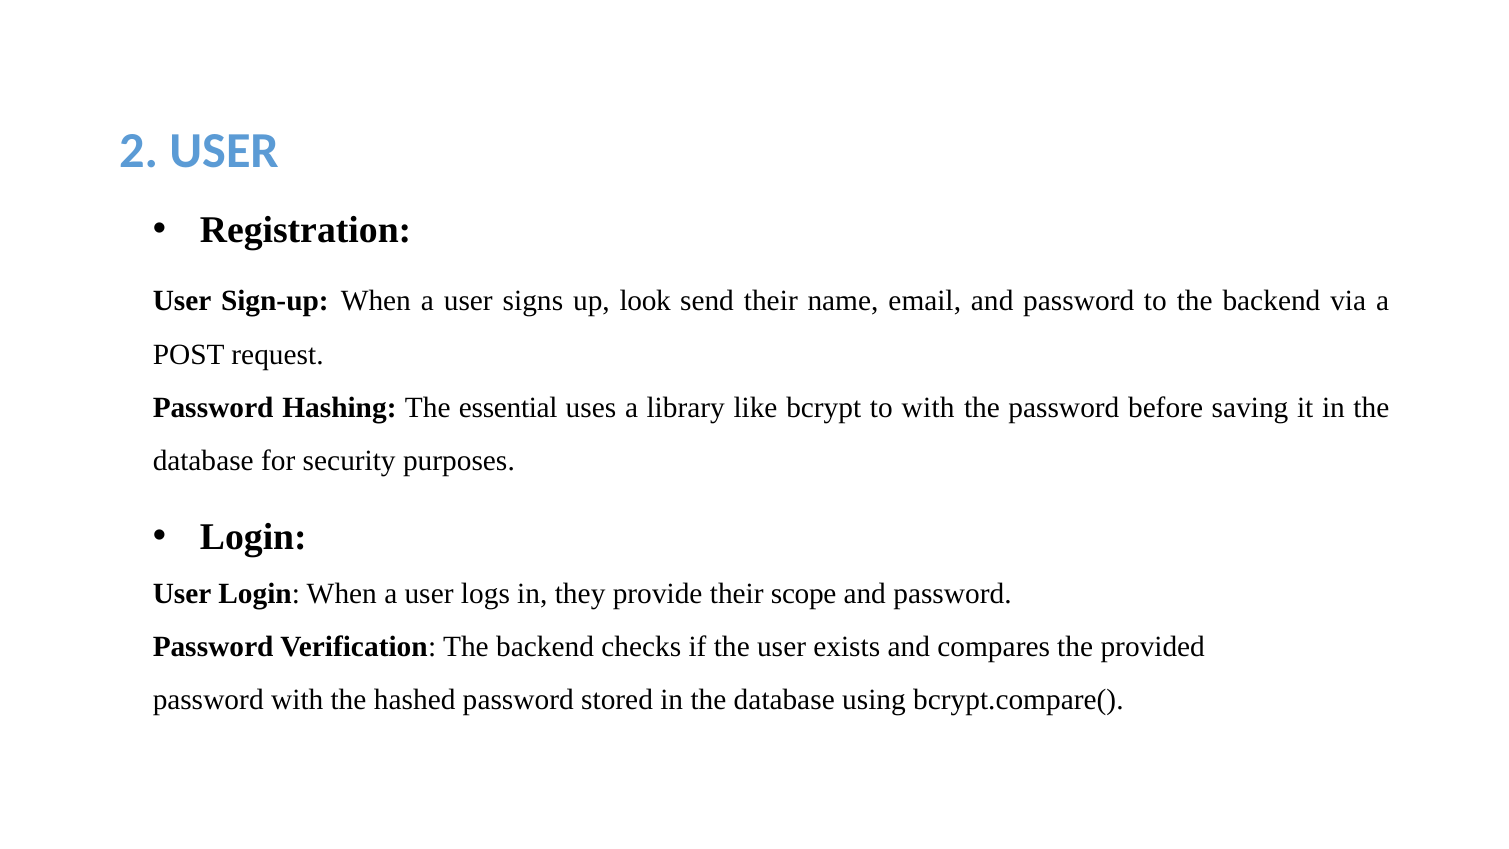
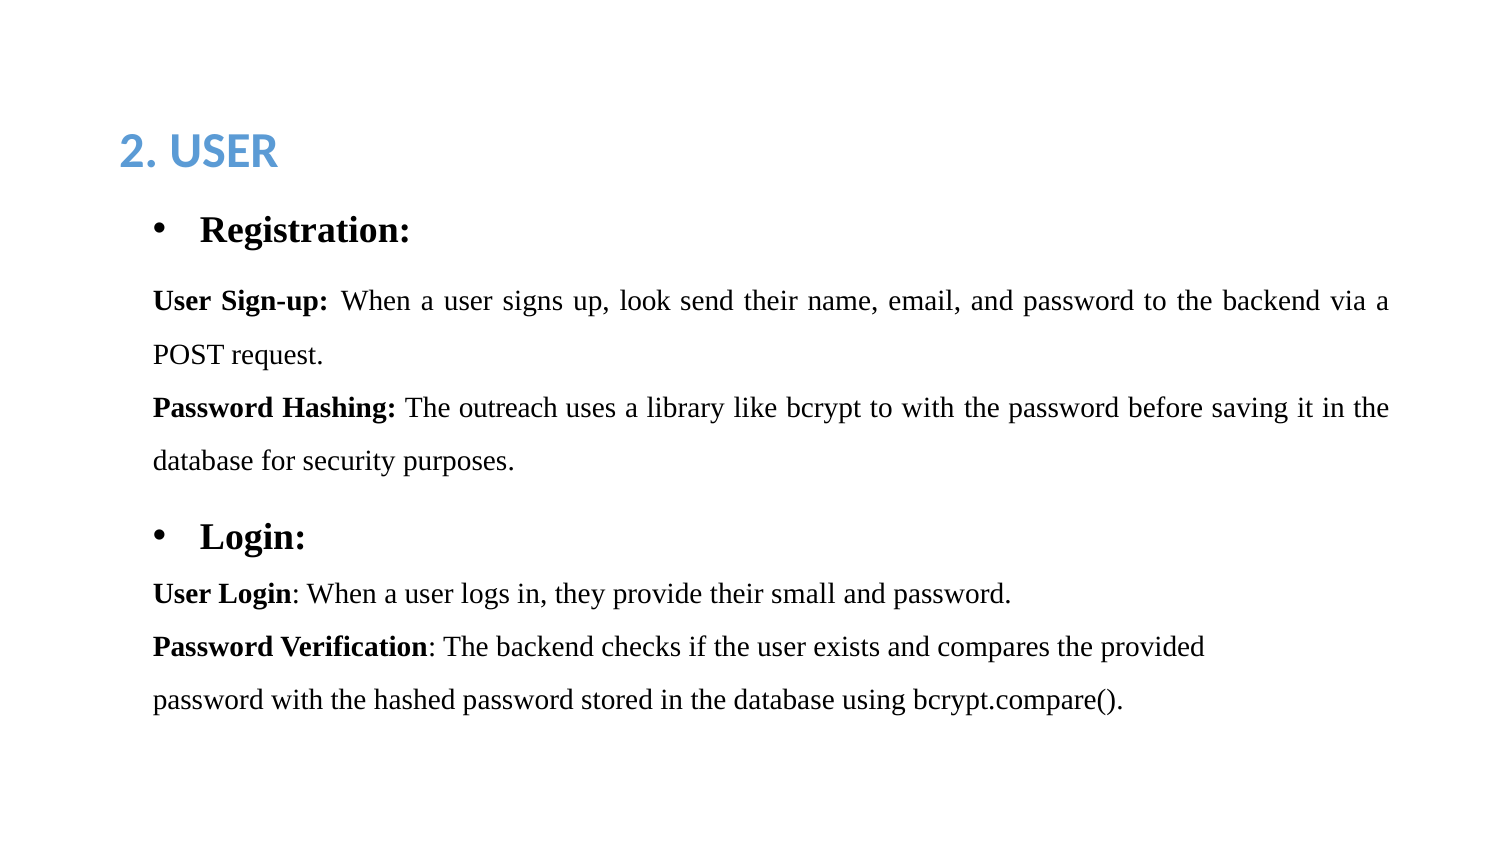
essential: essential -> outreach
scope: scope -> small
